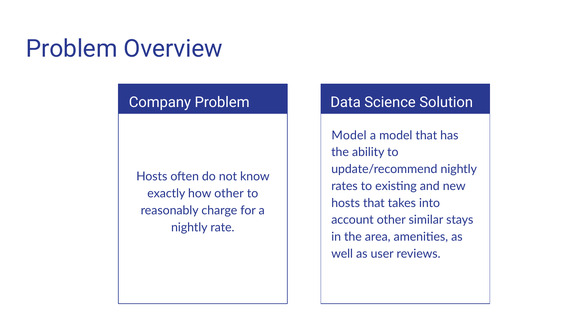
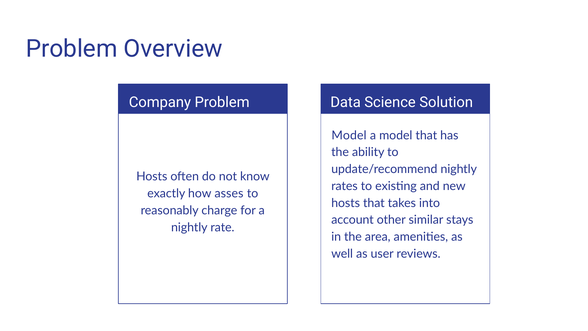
how other: other -> asses
